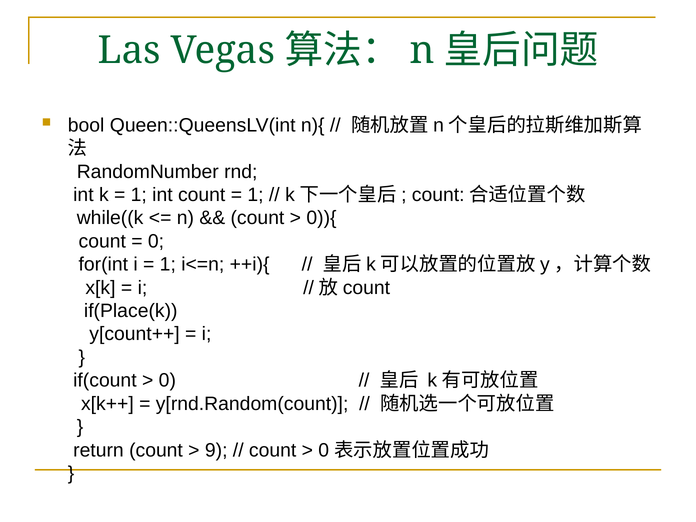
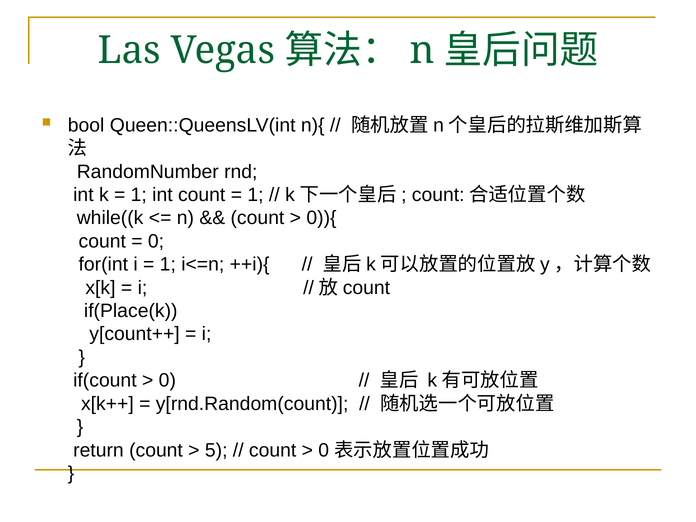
9: 9 -> 5
